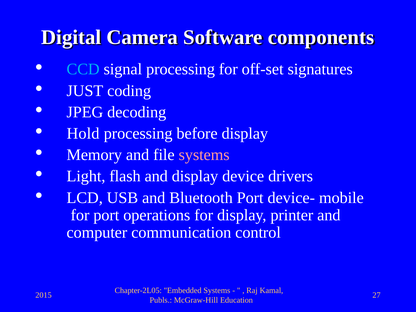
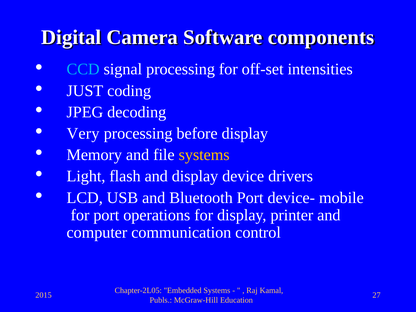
signatures: signatures -> intensities
Hold: Hold -> Very
systems at (204, 155) colour: pink -> yellow
